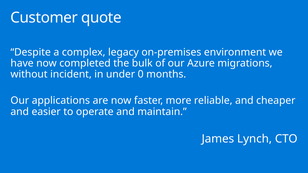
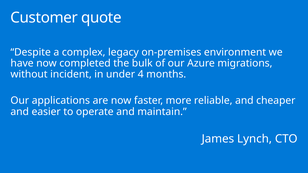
0: 0 -> 4
